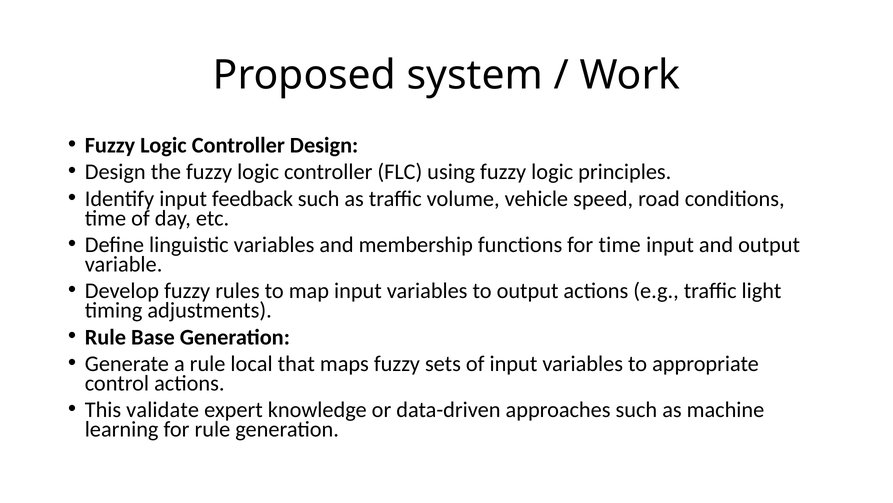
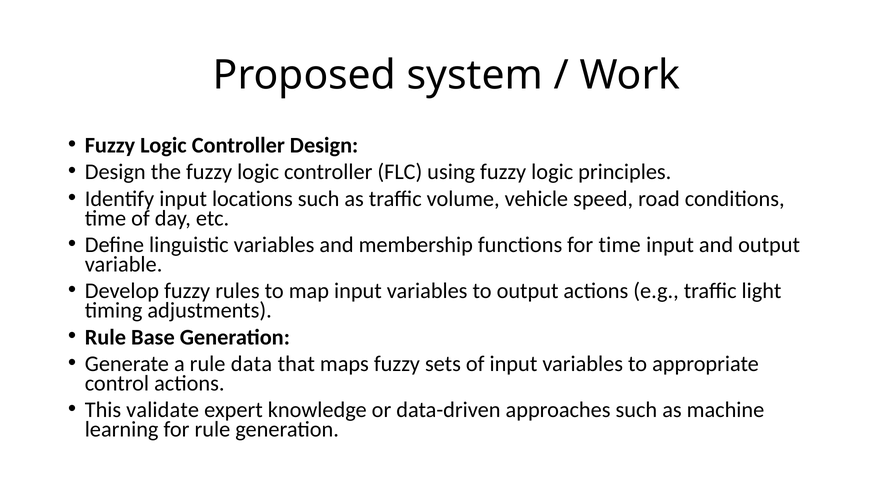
feedback: feedback -> locations
local: local -> data
